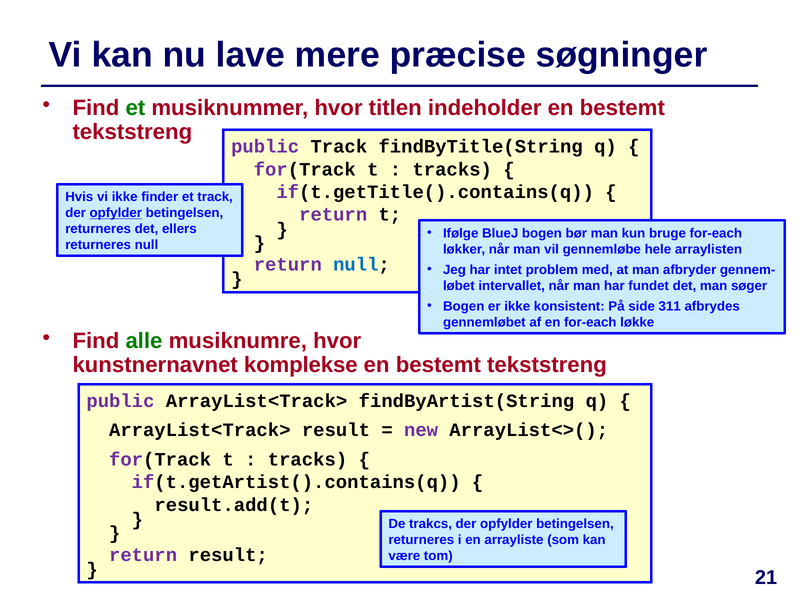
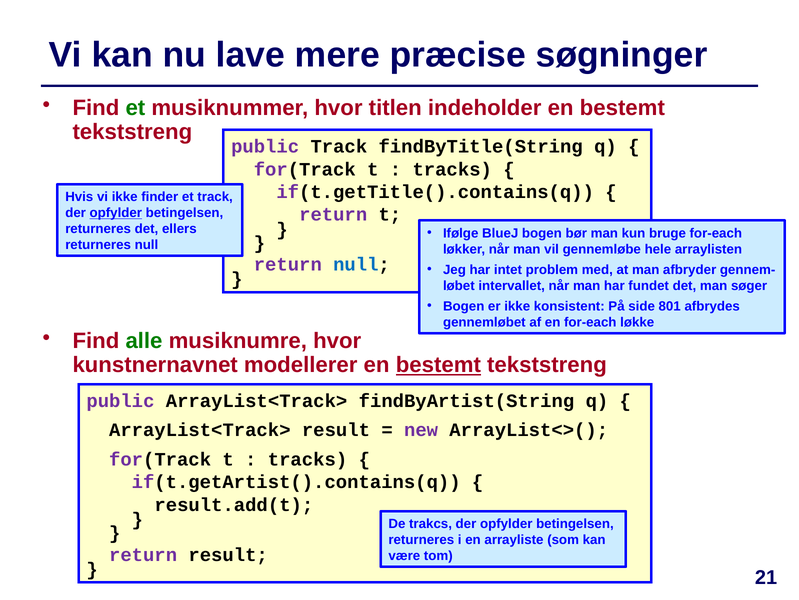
311: 311 -> 801
komplekse: komplekse -> modellerer
bestemt at (438, 365) underline: none -> present
